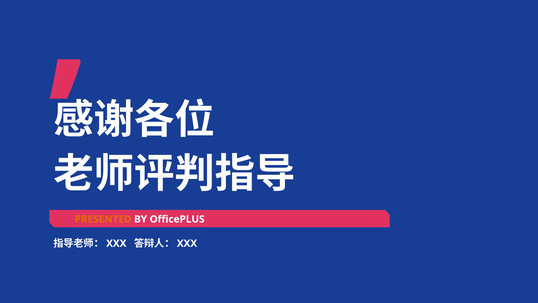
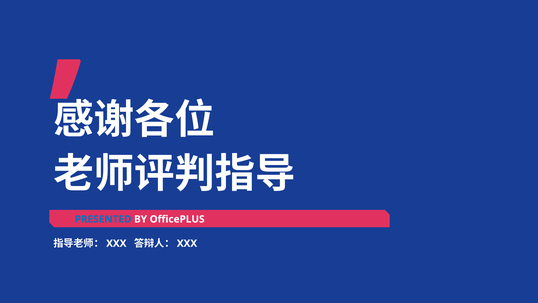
PRESENTED colour: orange -> blue
